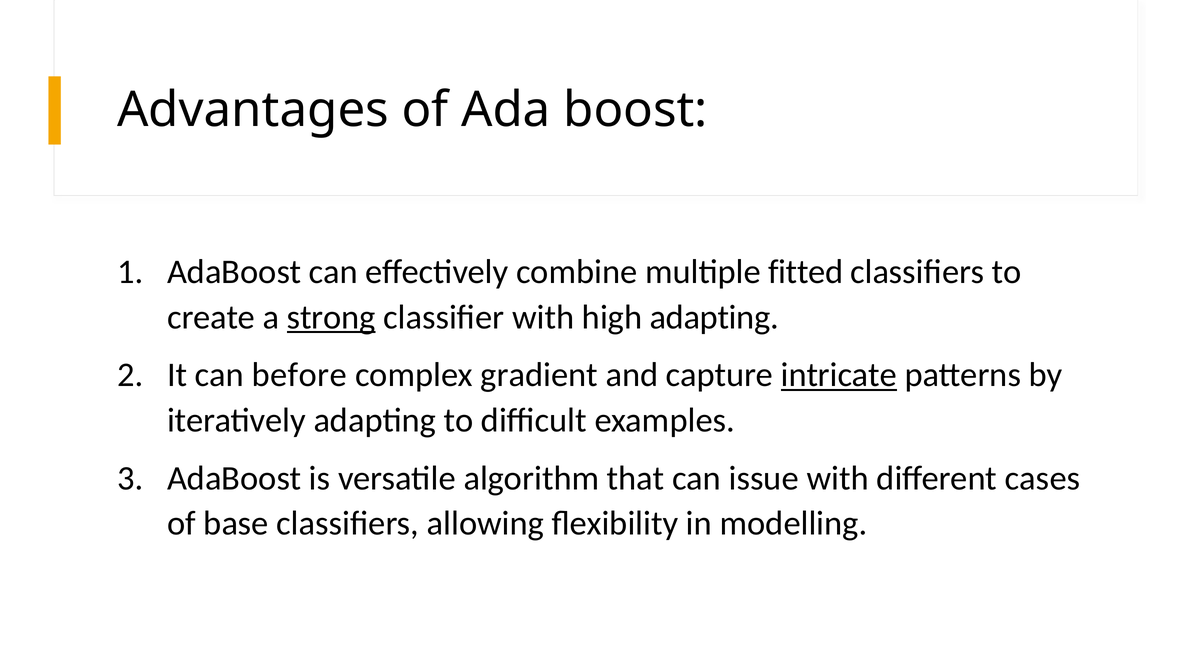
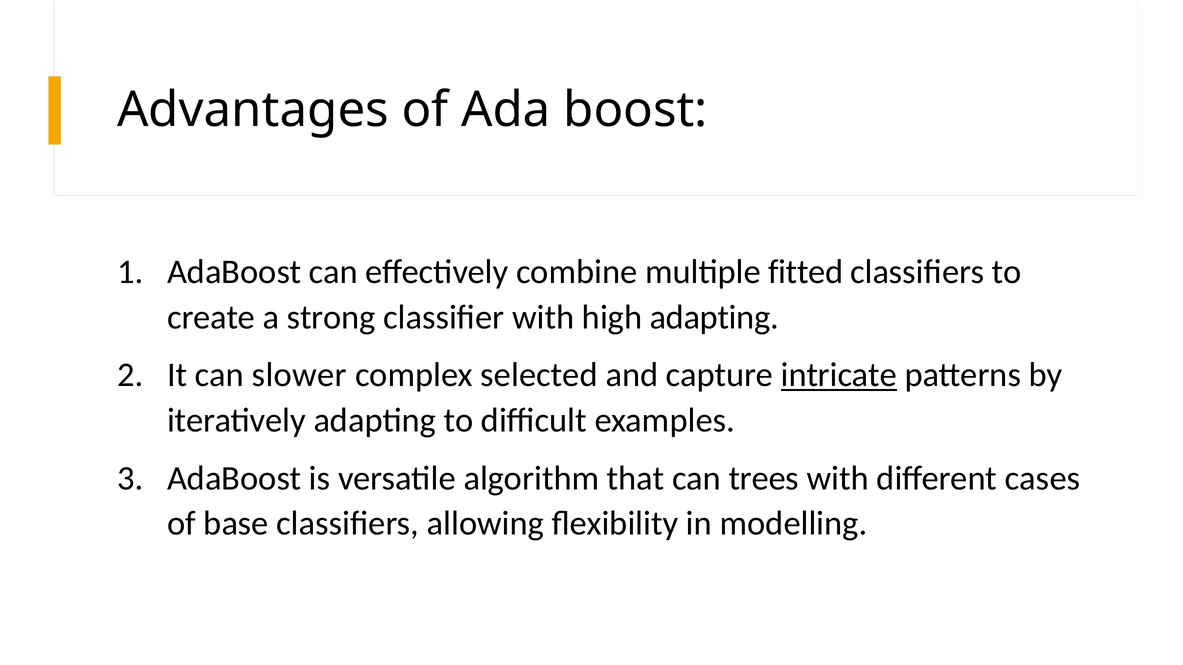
strong underline: present -> none
before: before -> slower
gradient: gradient -> selected
issue: issue -> trees
